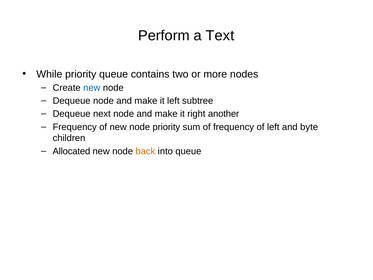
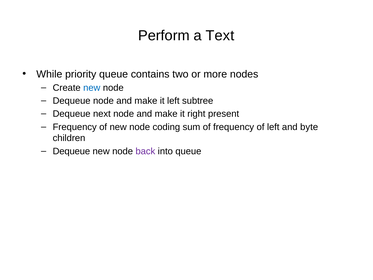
another: another -> present
node priority: priority -> coding
Allocated at (71, 151): Allocated -> Dequeue
back colour: orange -> purple
